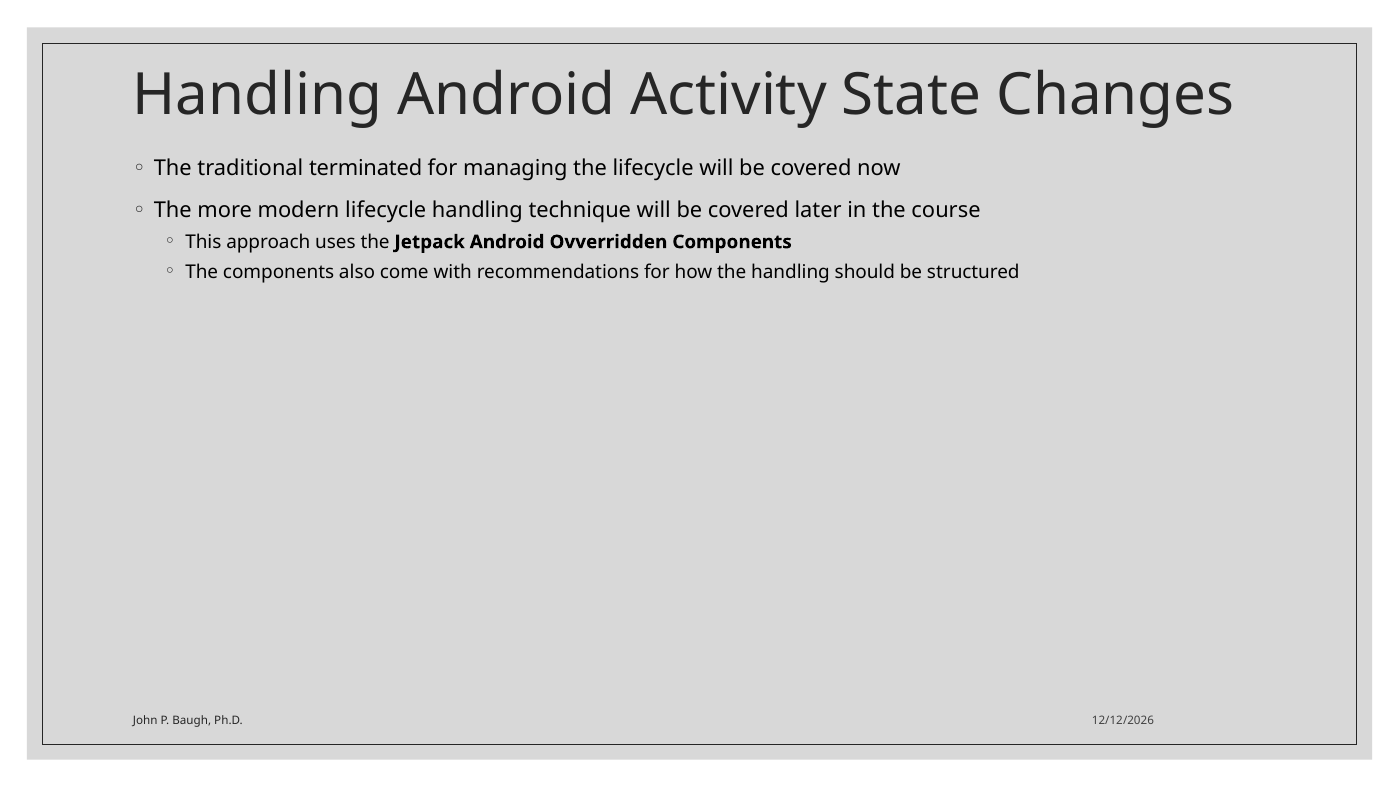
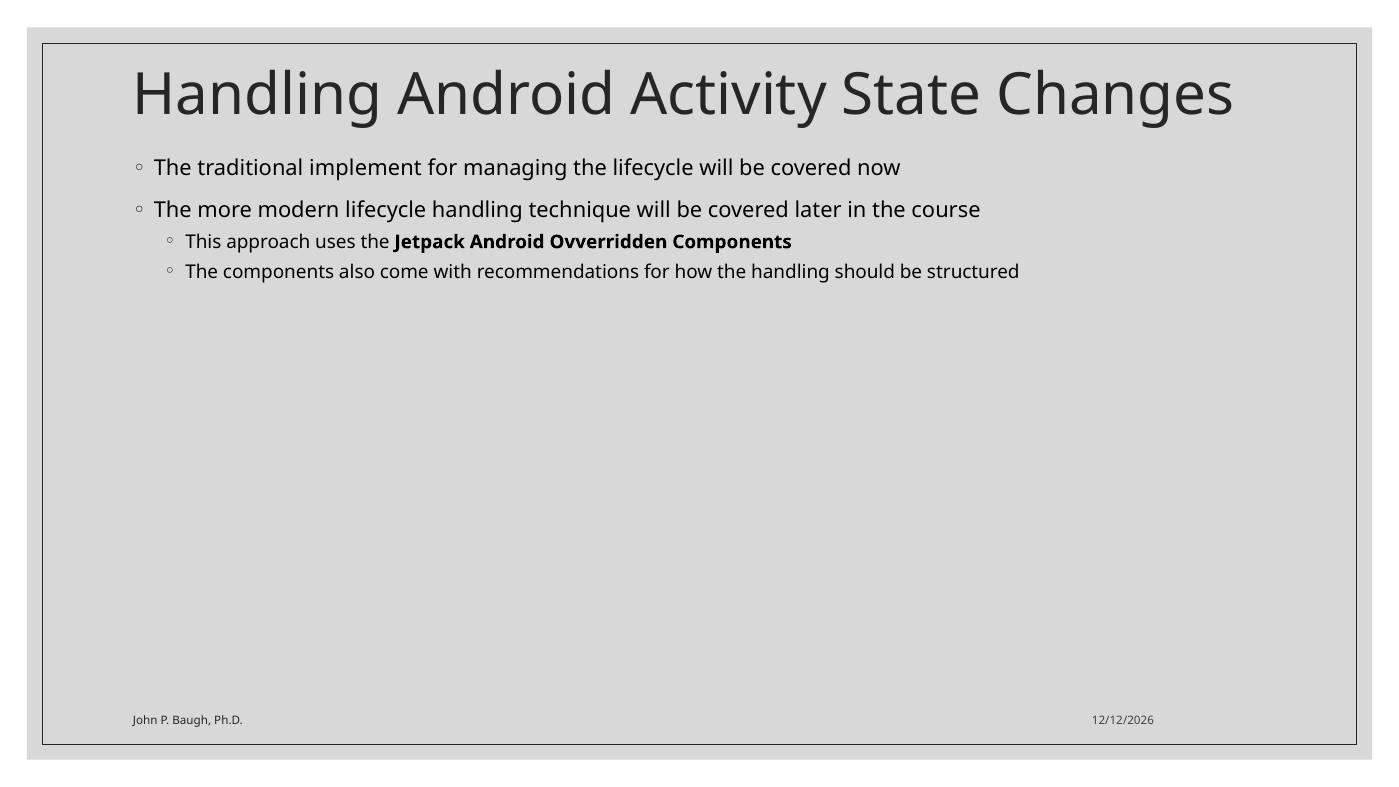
terminated: terminated -> implement
